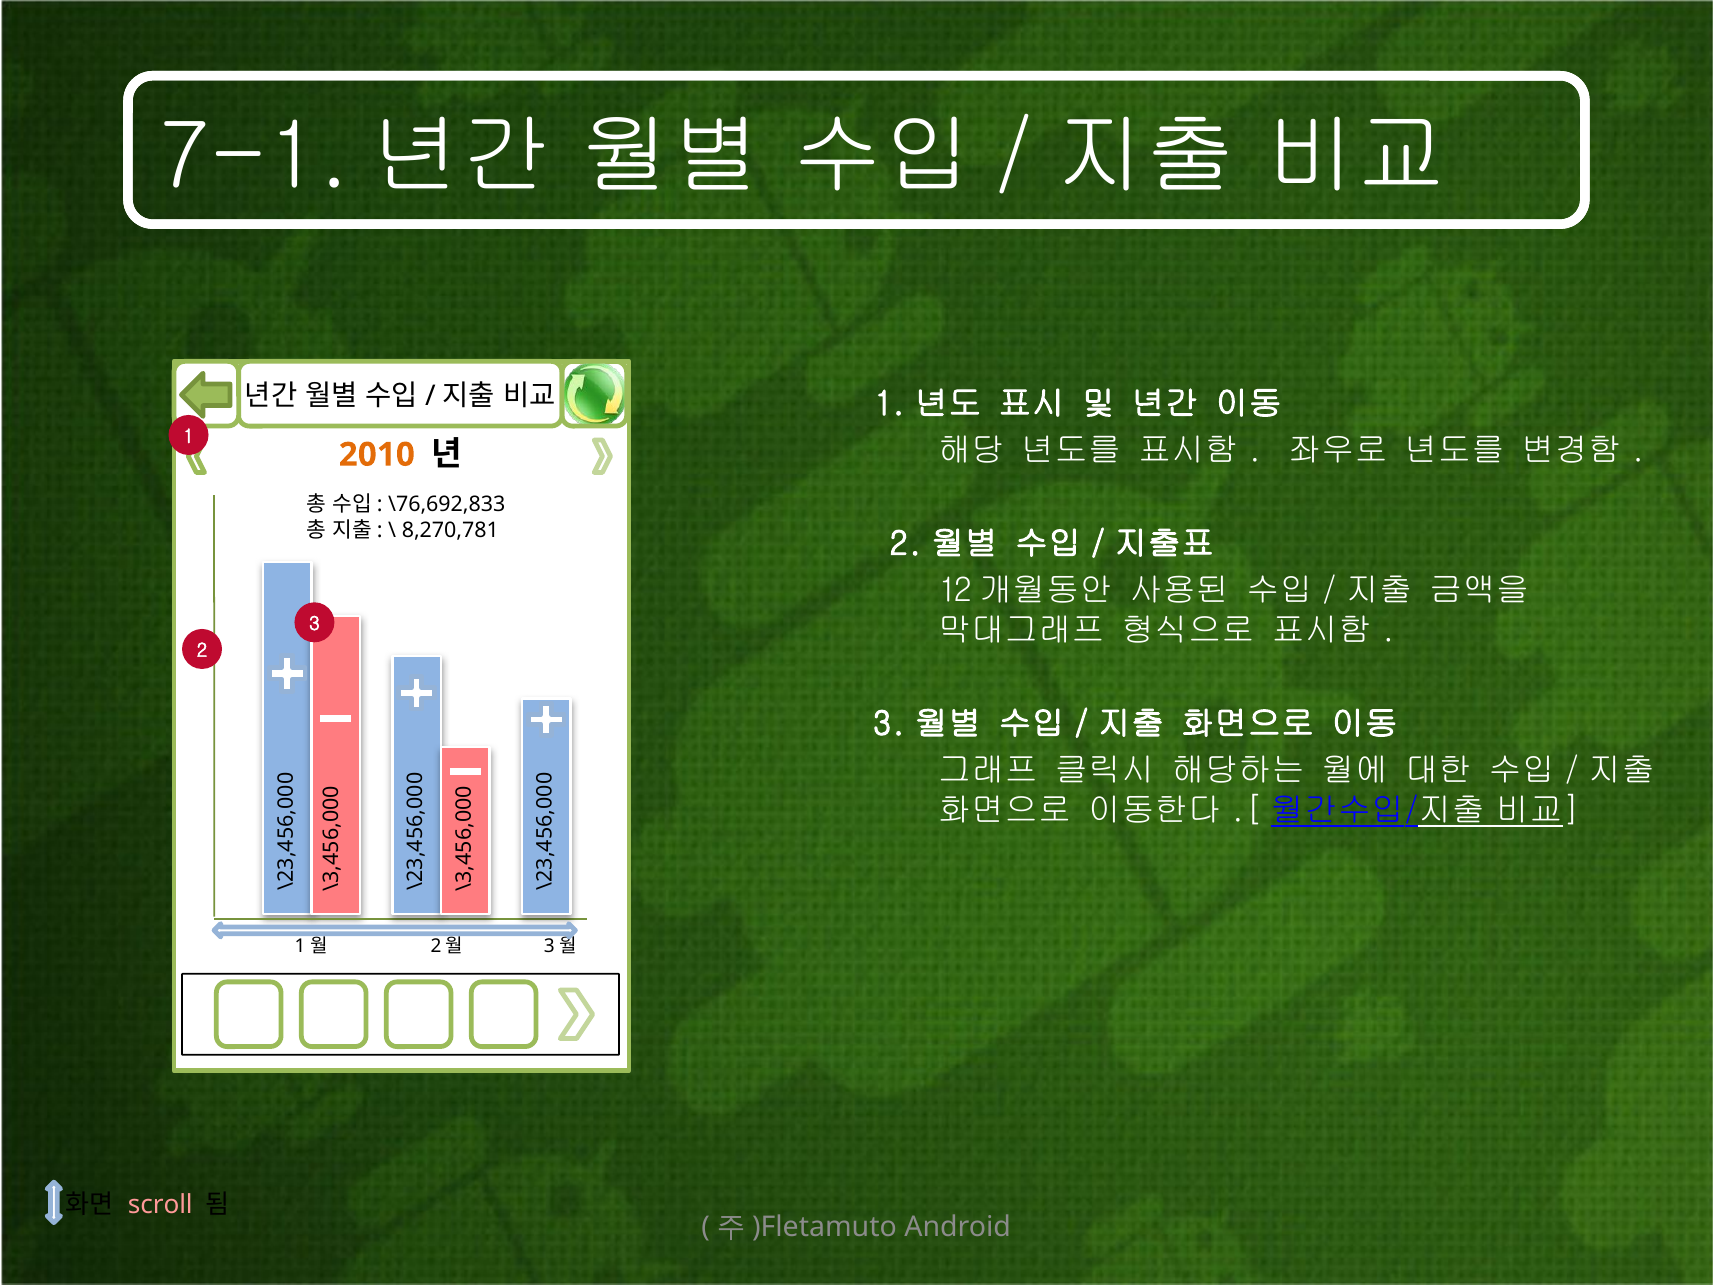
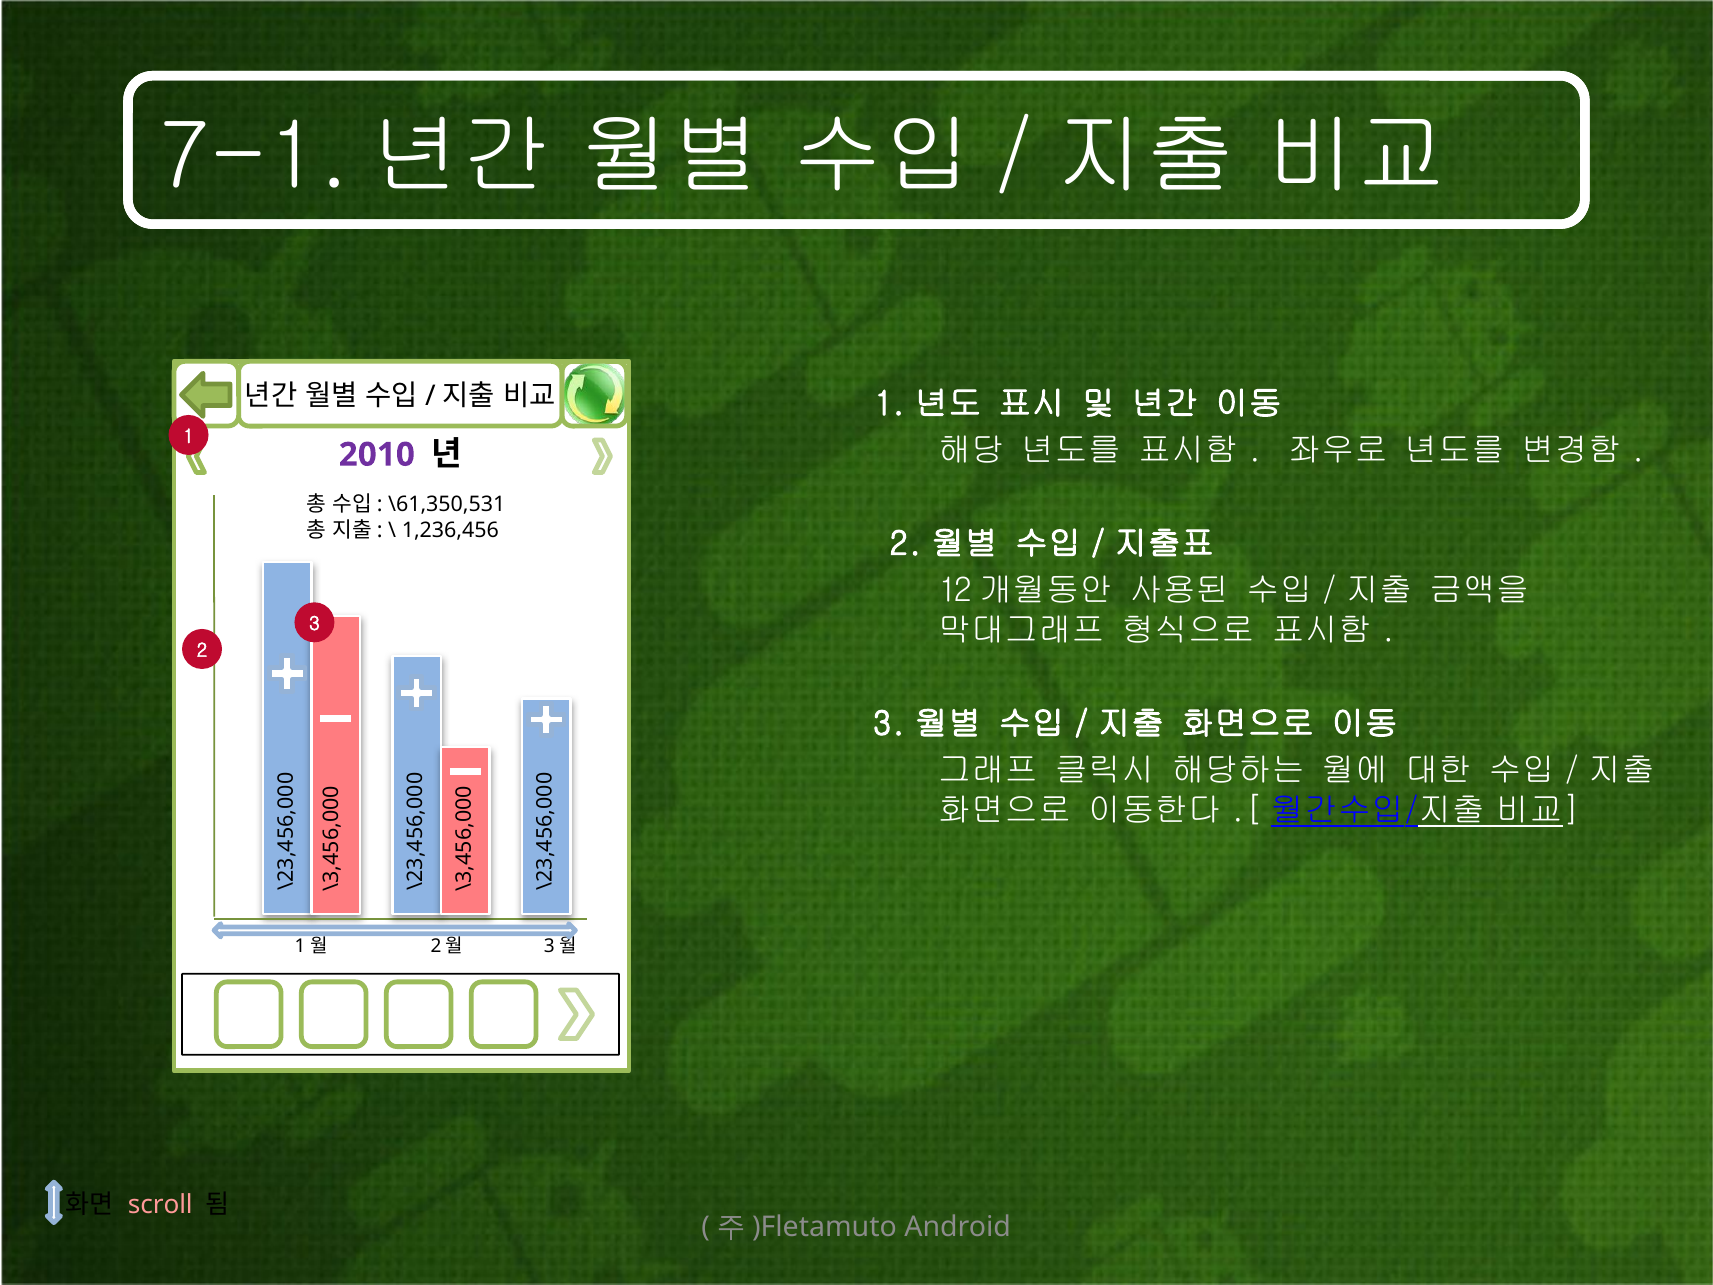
2010 colour: orange -> purple
\76,692,833: \76,692,833 -> \61,350,531
8,270,781: 8,270,781 -> 1,236,456
